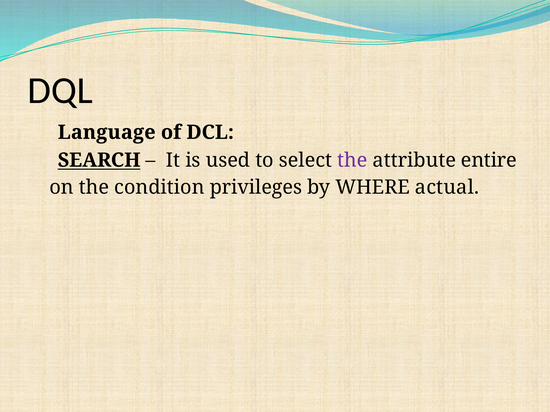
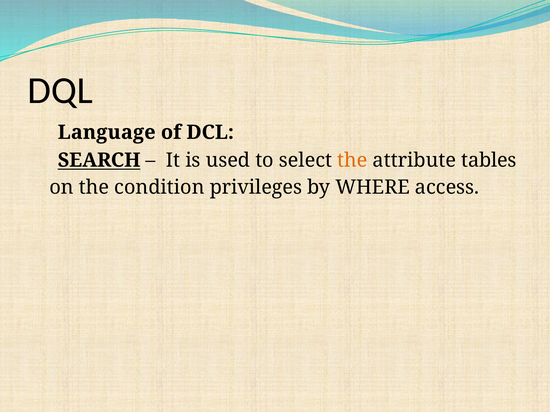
the at (352, 160) colour: purple -> orange
entire: entire -> tables
actual: actual -> access
